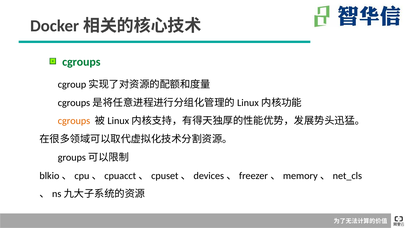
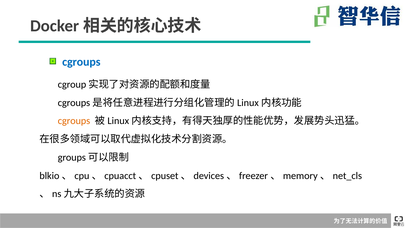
cgroups at (81, 62) colour: green -> blue
